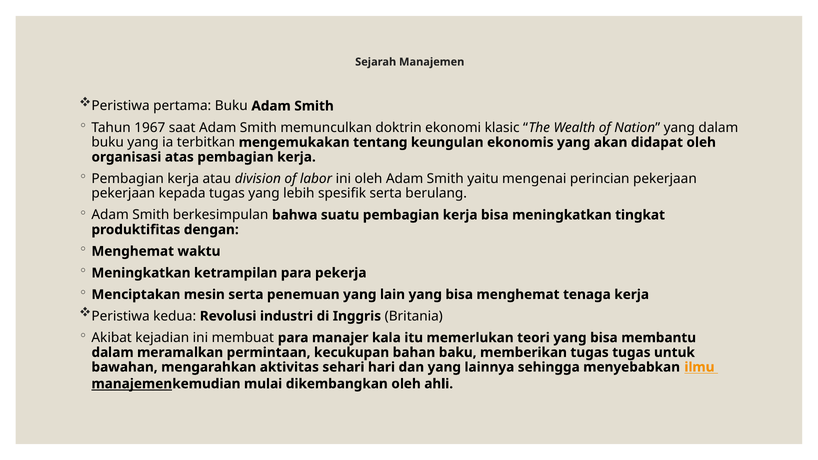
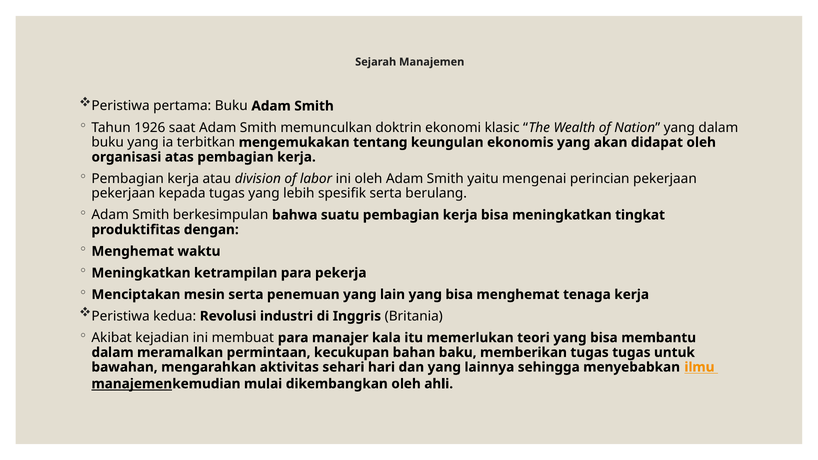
1967: 1967 -> 1926
